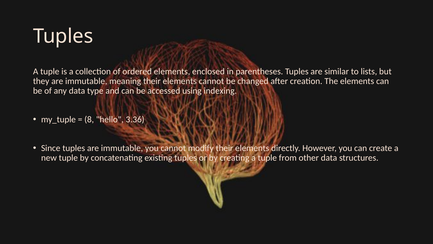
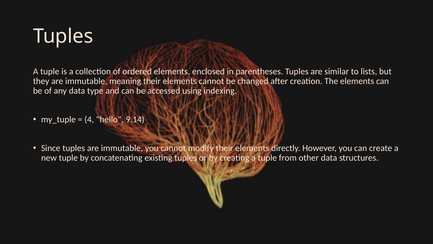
8: 8 -> 4
3.36: 3.36 -> 9.14
